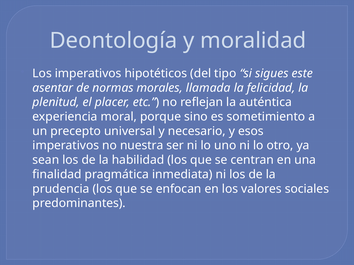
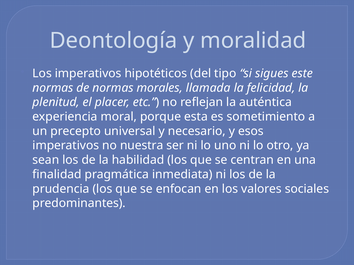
asentar at (53, 88): asentar -> normas
sino: sino -> esta
